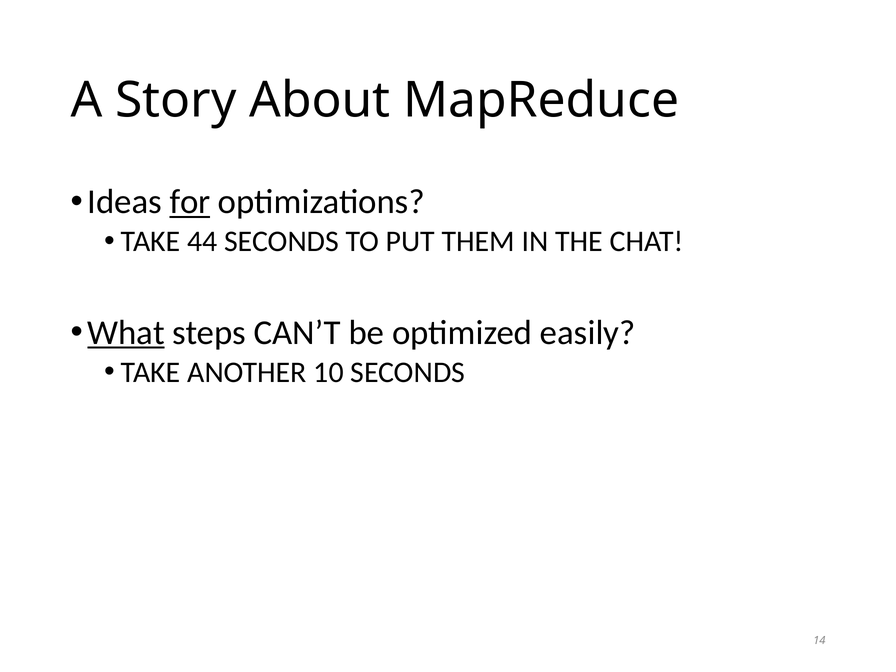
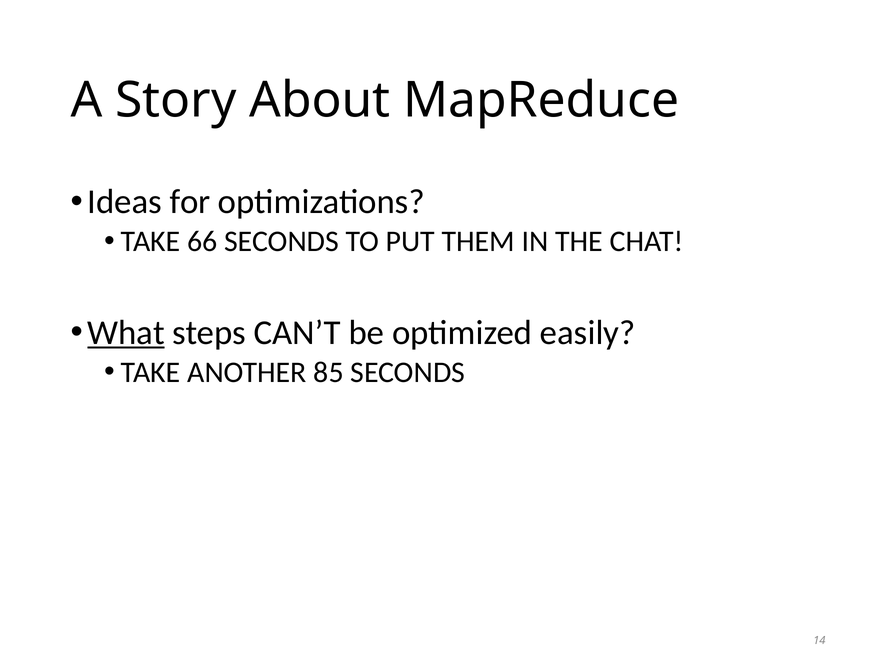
for underline: present -> none
44: 44 -> 66
10: 10 -> 85
